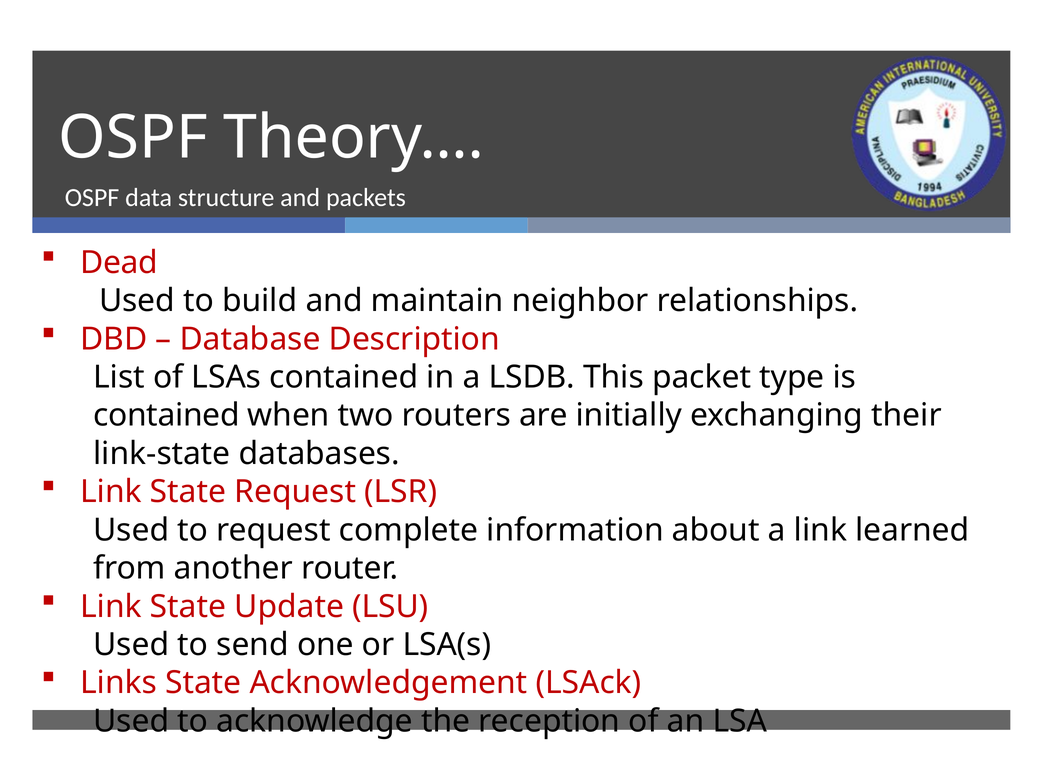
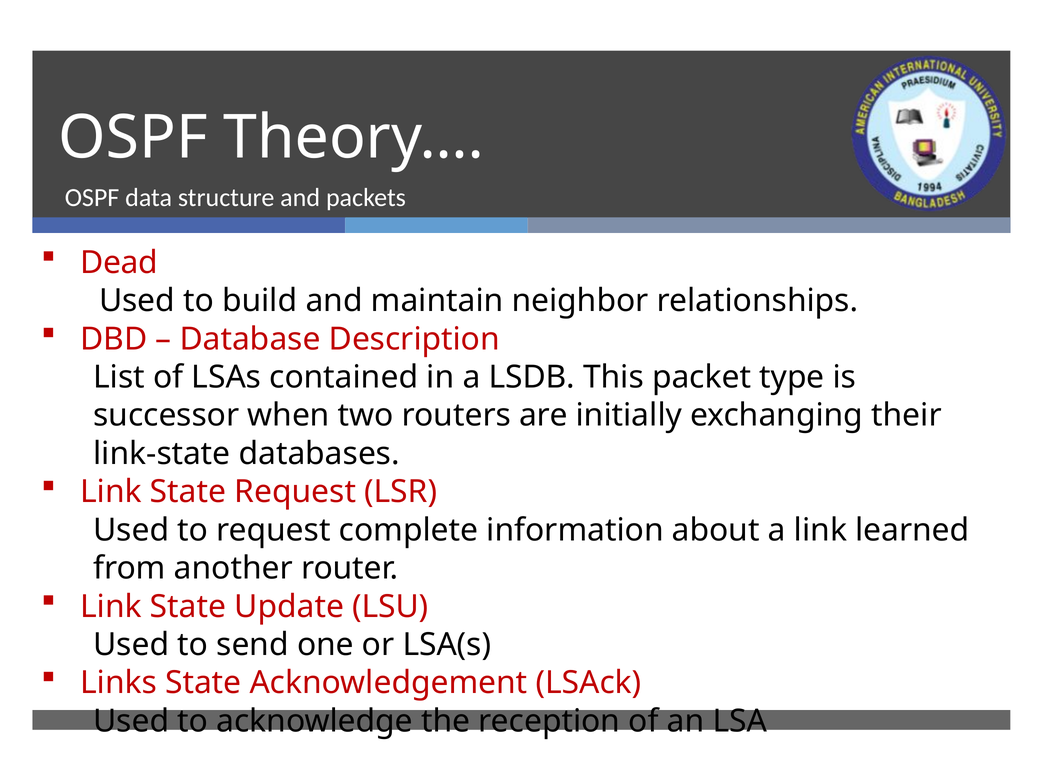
contained at (166, 416): contained -> successor
